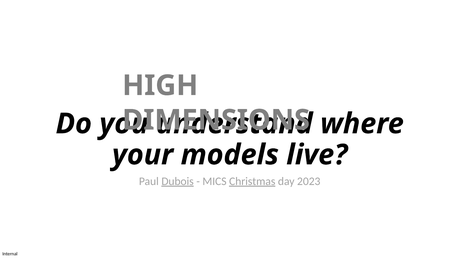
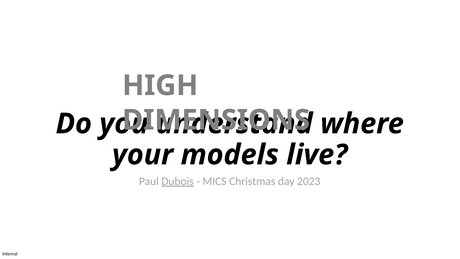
Christmas underline: present -> none
